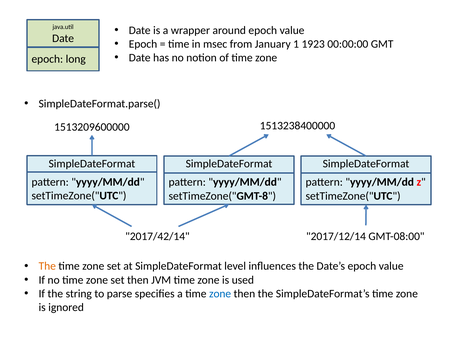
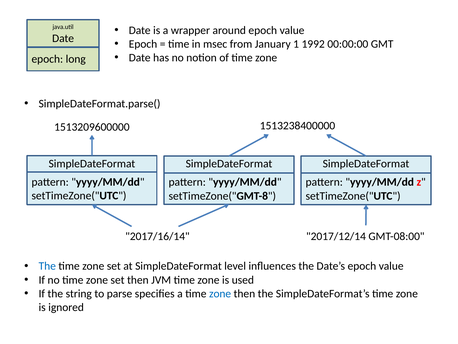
1923: 1923 -> 1992
2017/42/14: 2017/42/14 -> 2017/16/14
The at (47, 266) colour: orange -> blue
